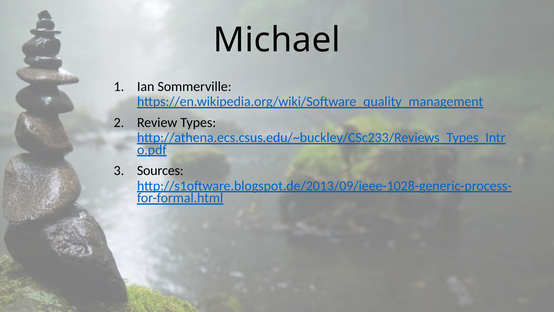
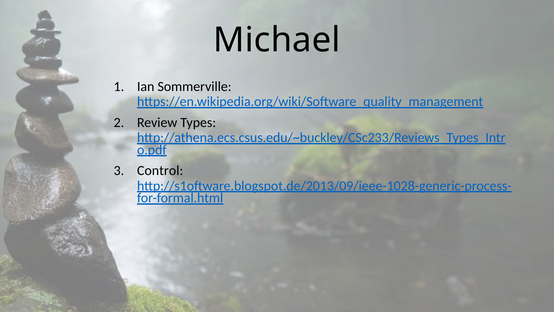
Sources: Sources -> Control
